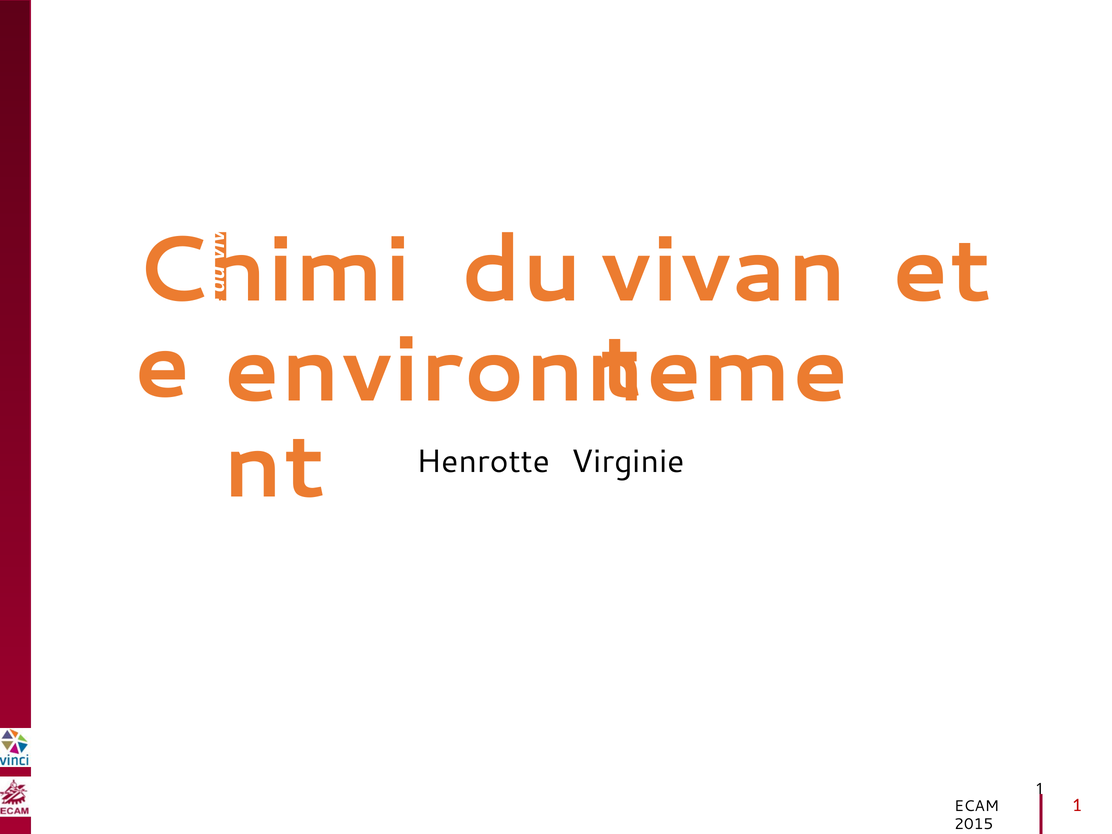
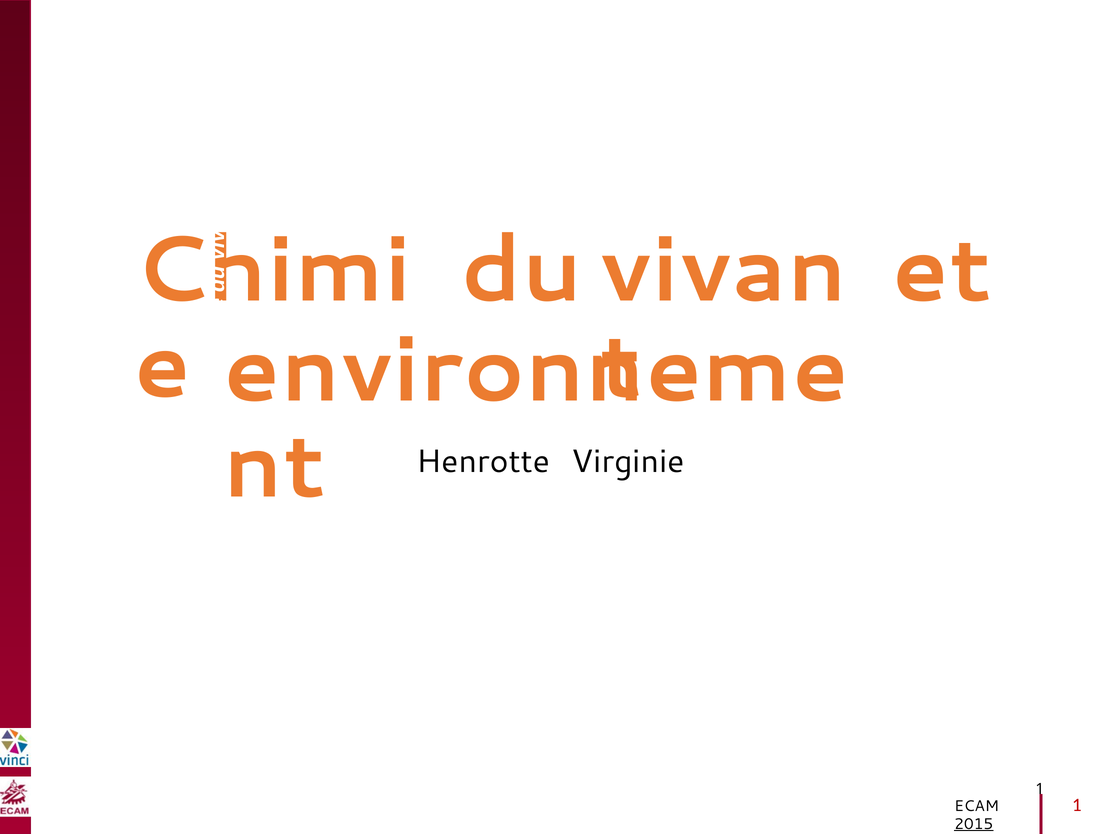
2015 underline: none -> present
